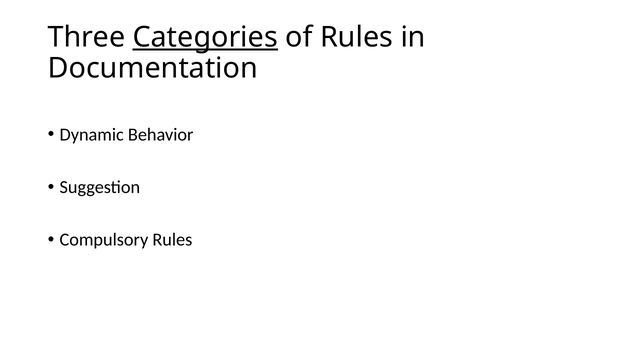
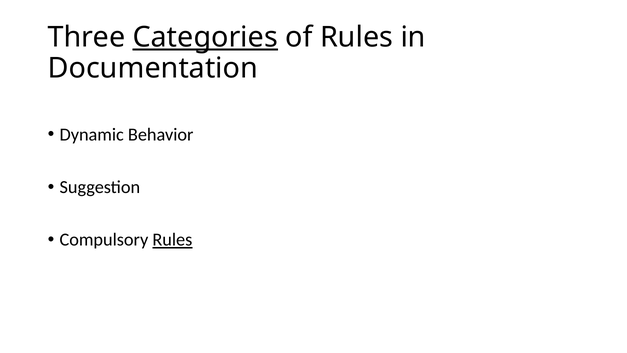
Rules at (172, 240) underline: none -> present
